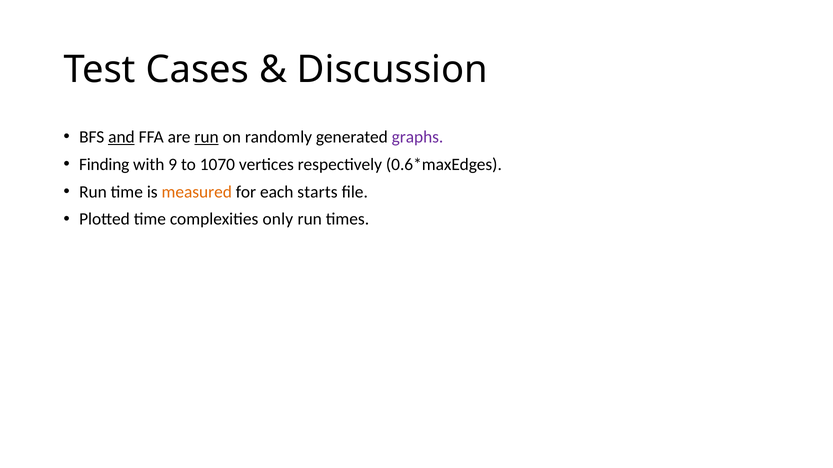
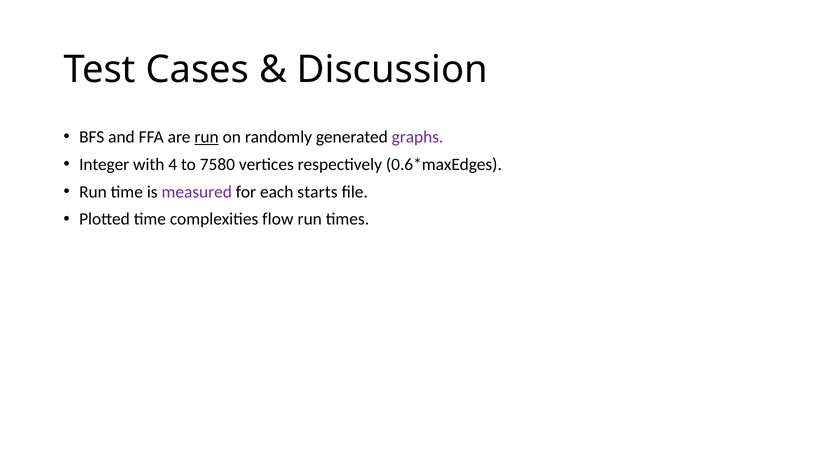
and underline: present -> none
Finding: Finding -> Integer
9: 9 -> 4
1070: 1070 -> 7580
measured colour: orange -> purple
only: only -> flow
